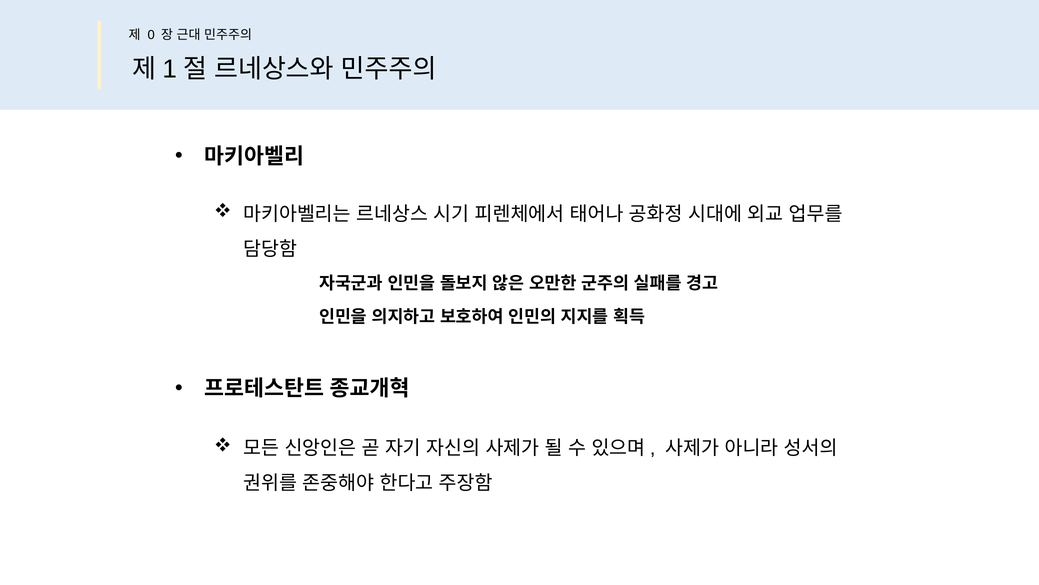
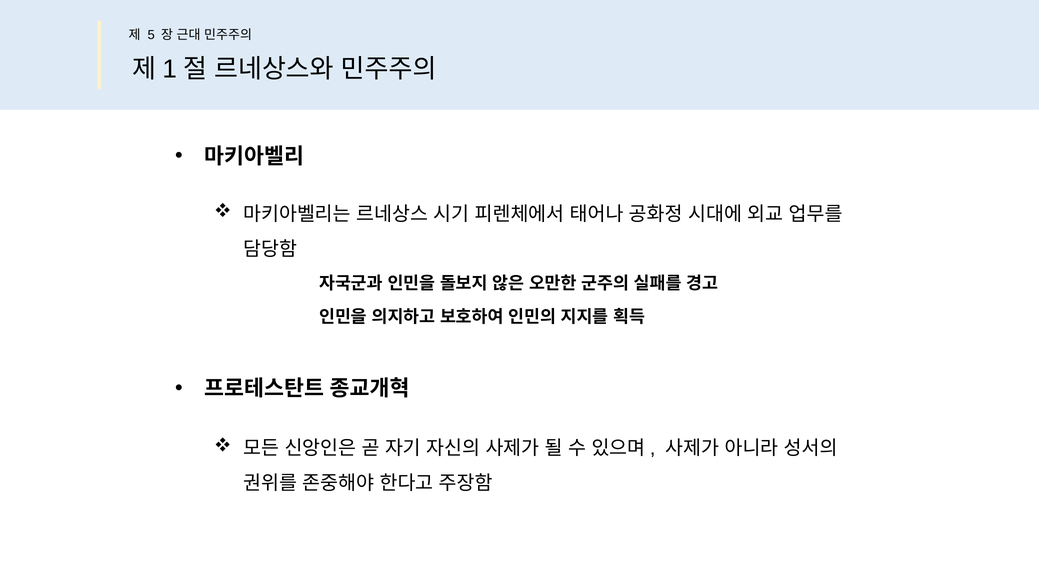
0: 0 -> 5
